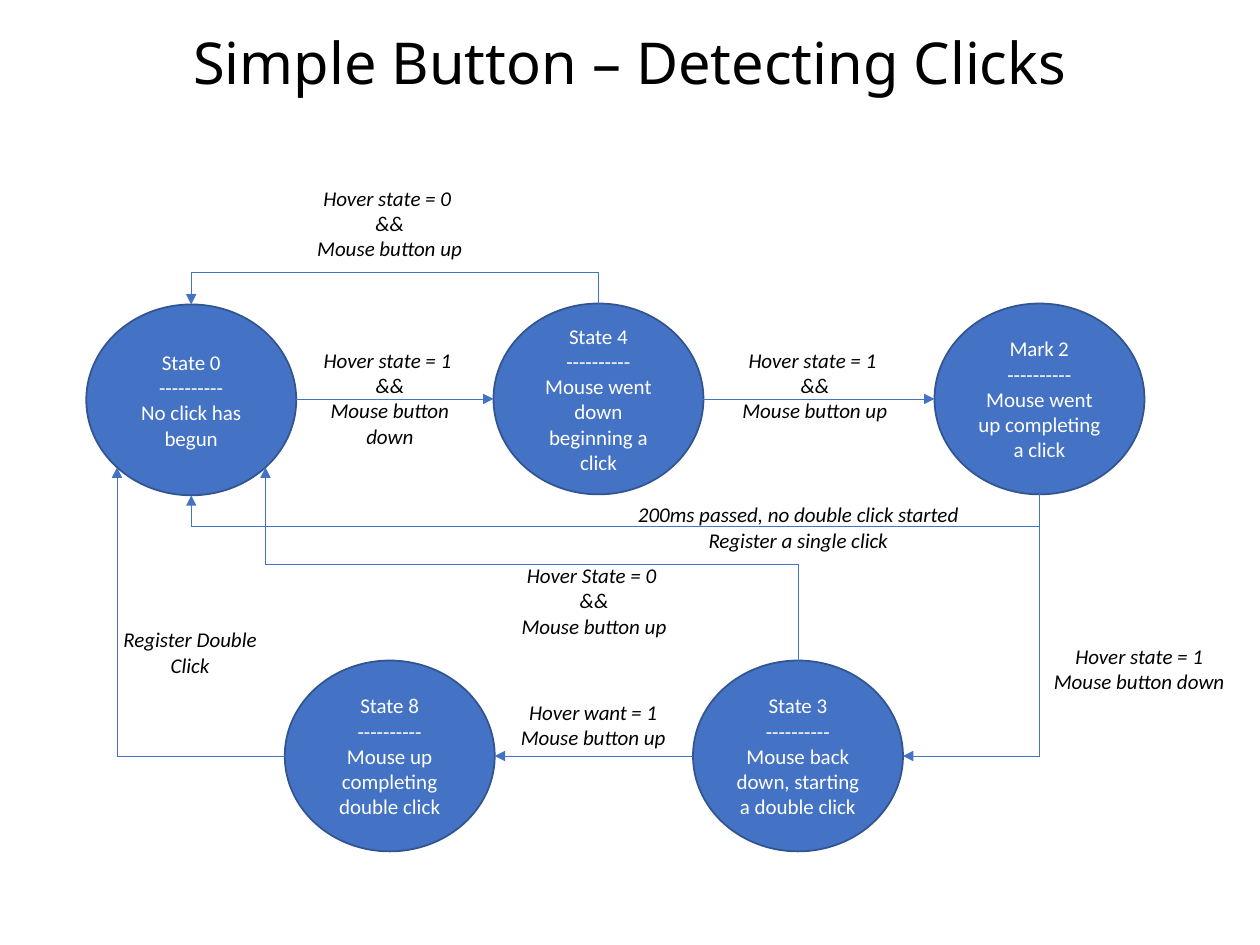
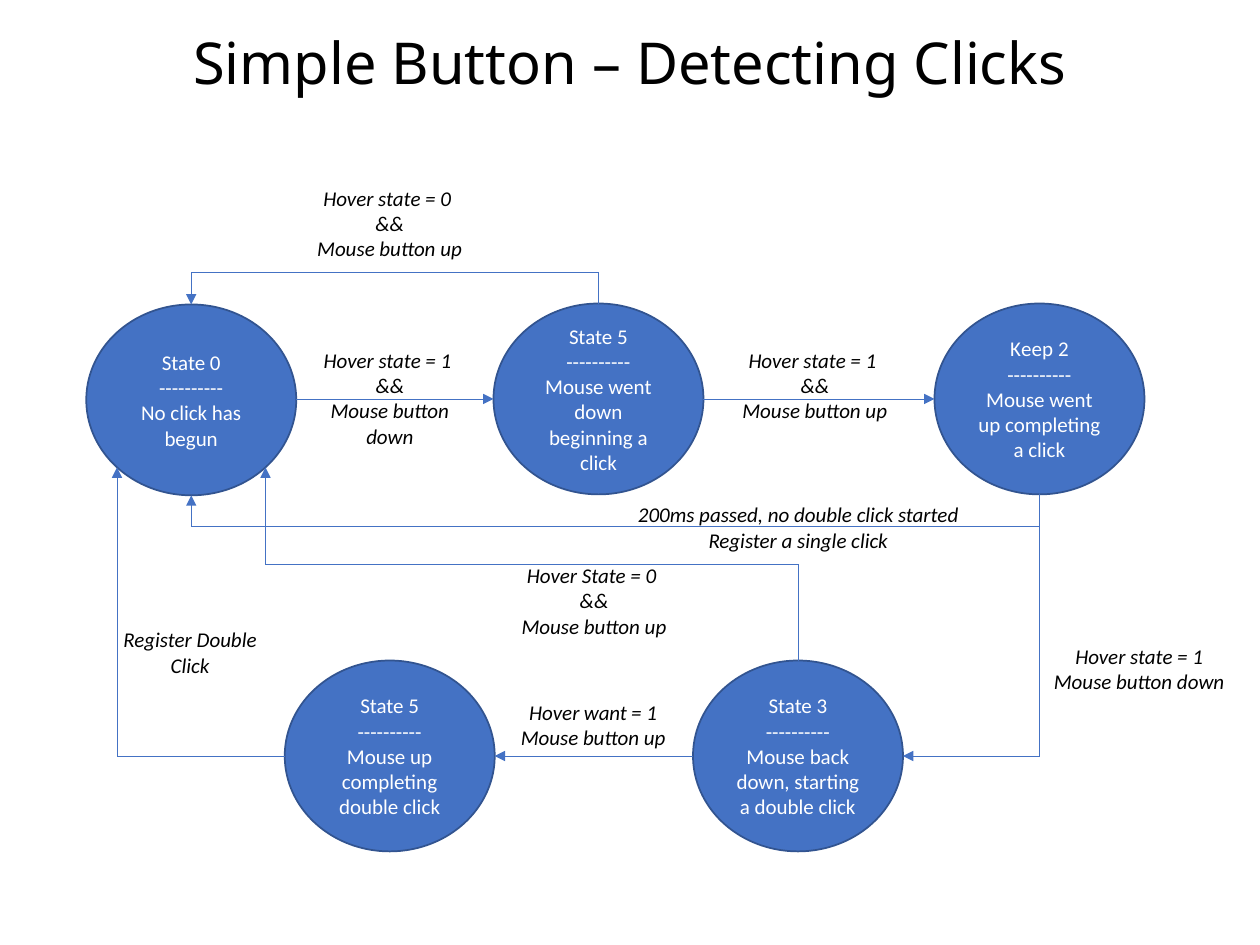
4 at (622, 337): 4 -> 5
Mark: Mark -> Keep
8 at (414, 707): 8 -> 5
